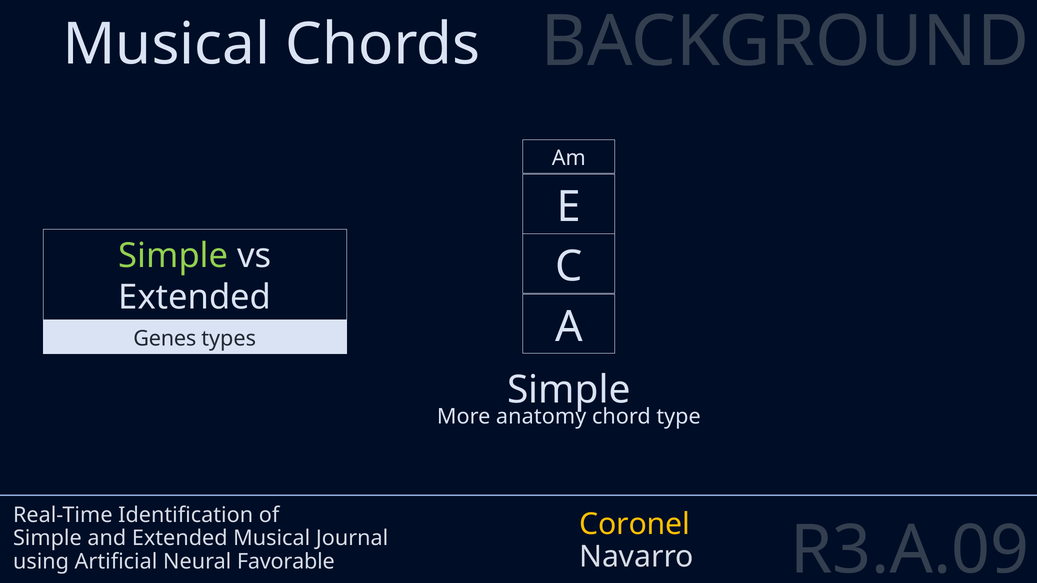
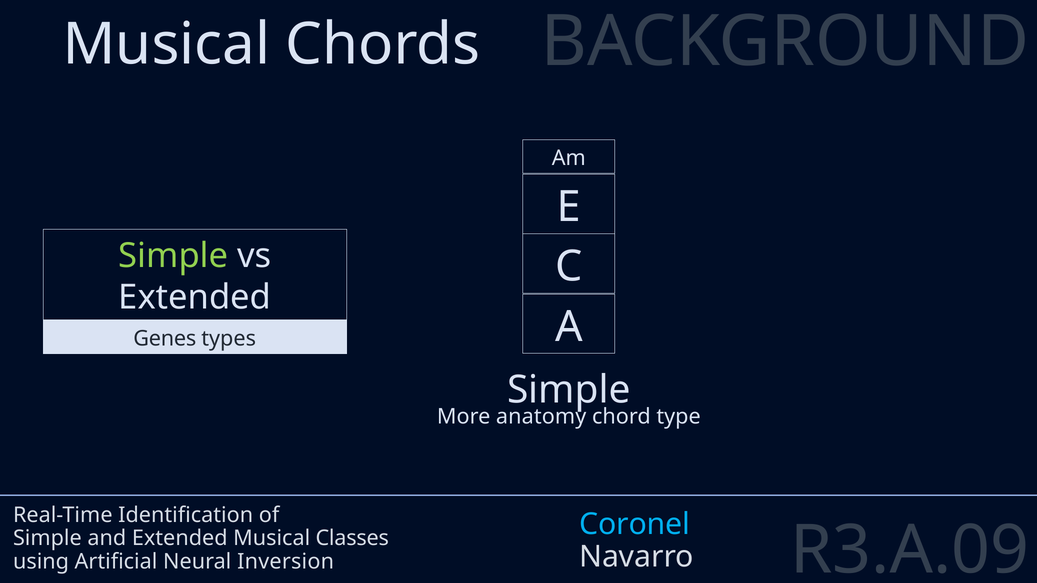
Coronel colour: yellow -> light blue
Journal: Journal -> Classes
Favorable: Favorable -> Inversion
